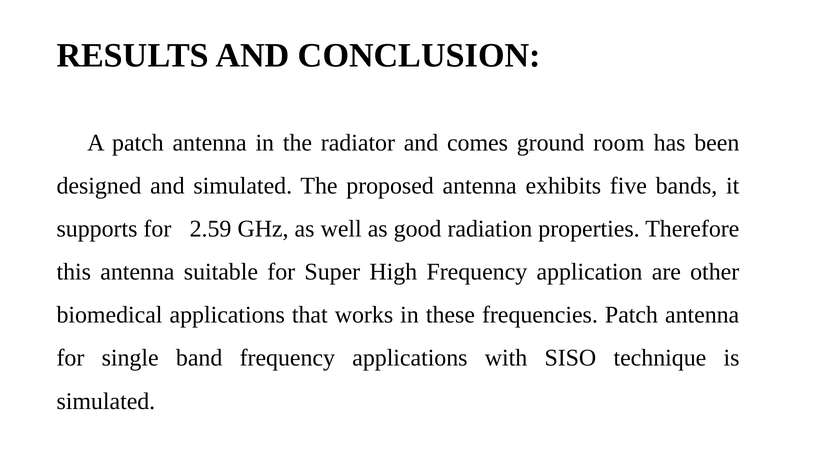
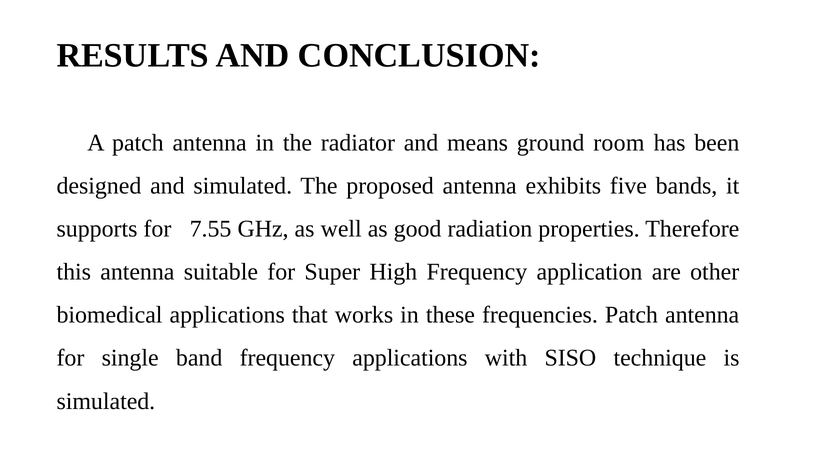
comes: comes -> means
2.59: 2.59 -> 7.55
